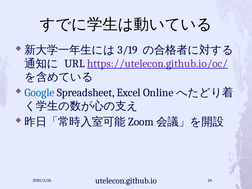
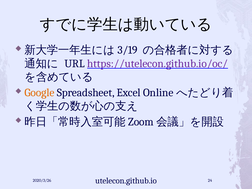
Google colour: blue -> orange
